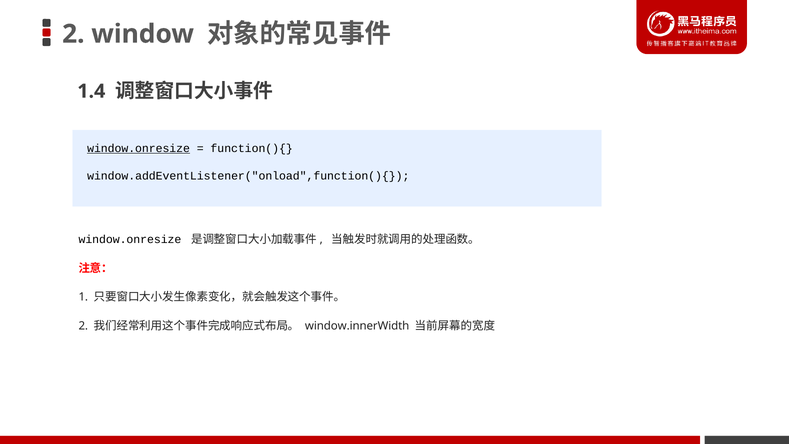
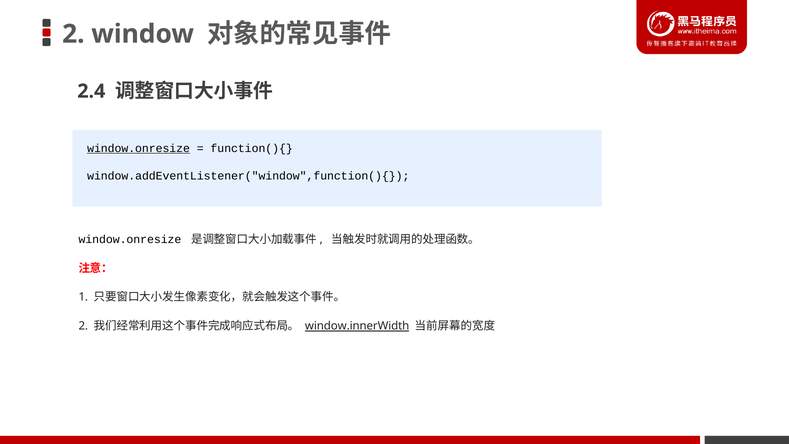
1.4: 1.4 -> 2.4
window.addEventListener("onload",function(){: window.addEventListener("onload",function(){ -> window.addEventListener("window",function(){
window.innerWidth underline: none -> present
